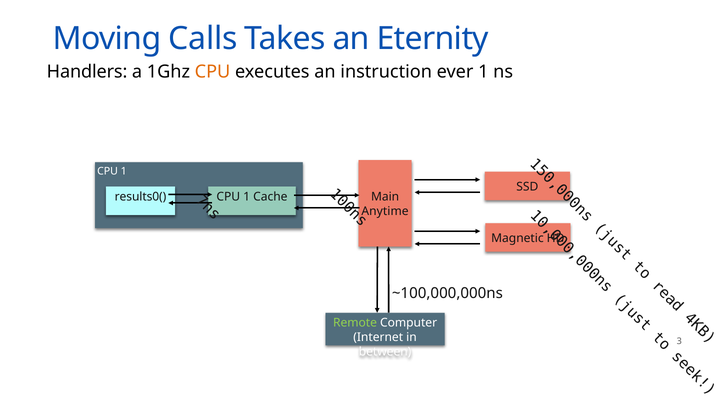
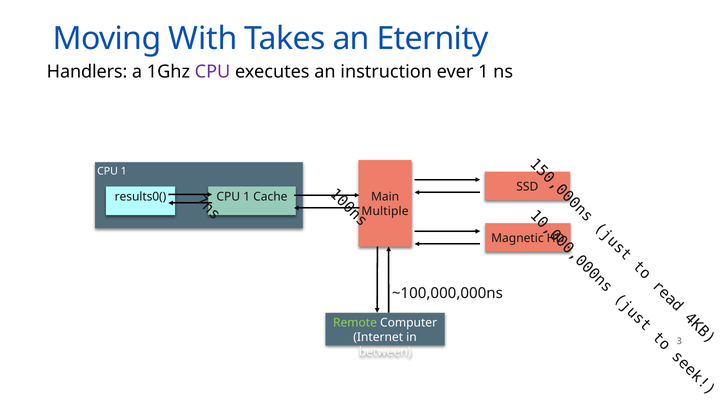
Calls: Calls -> With
CPU at (213, 72) colour: orange -> purple
Anytime: Anytime -> Multiple
